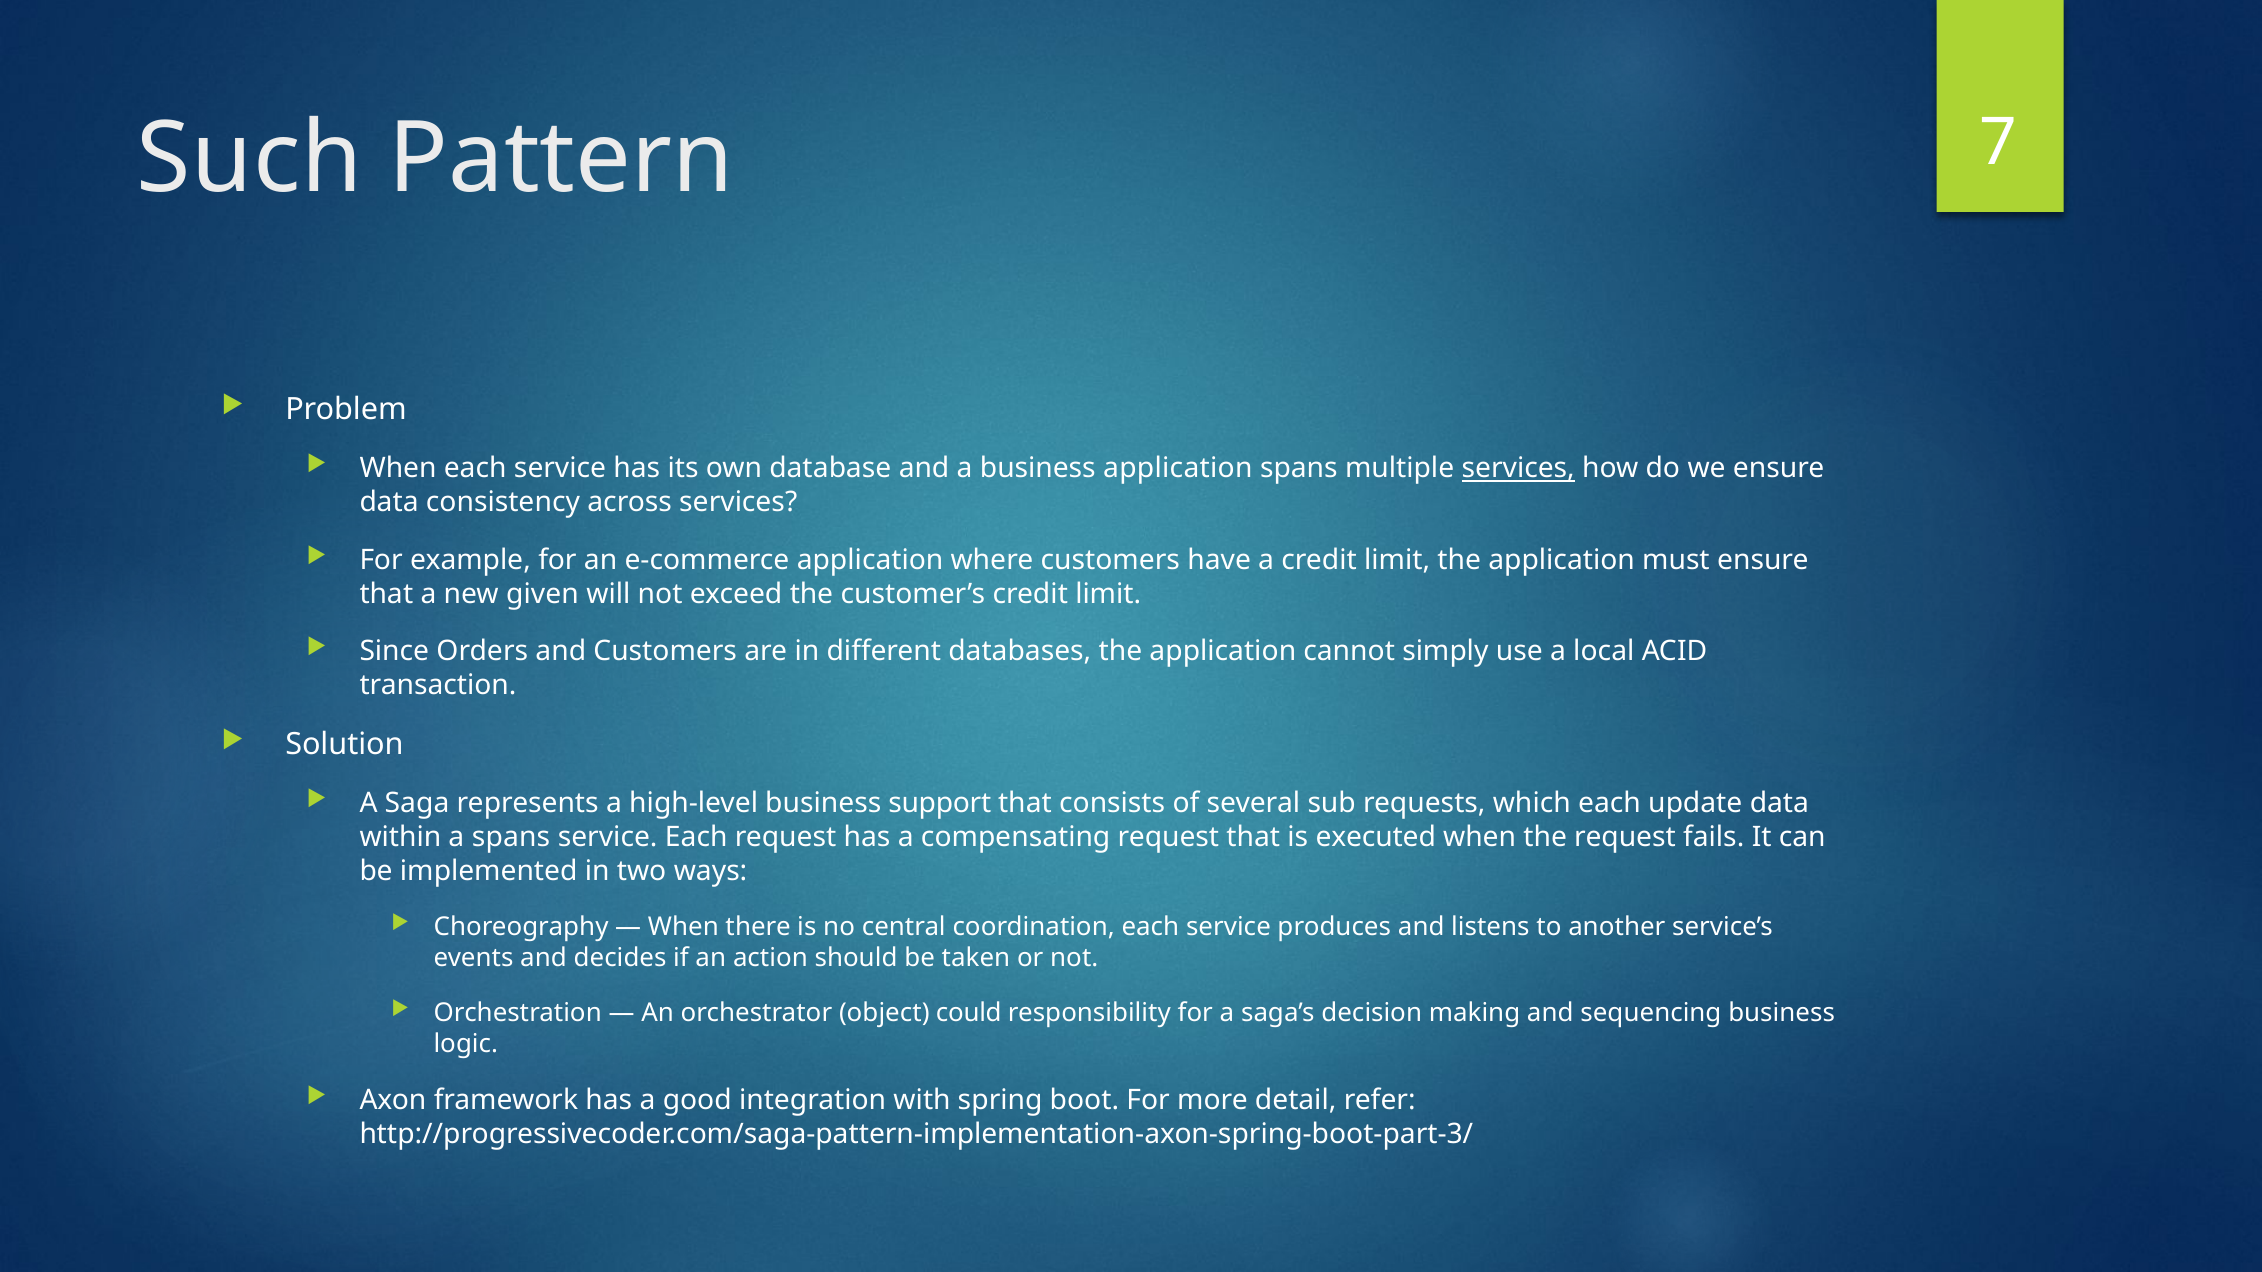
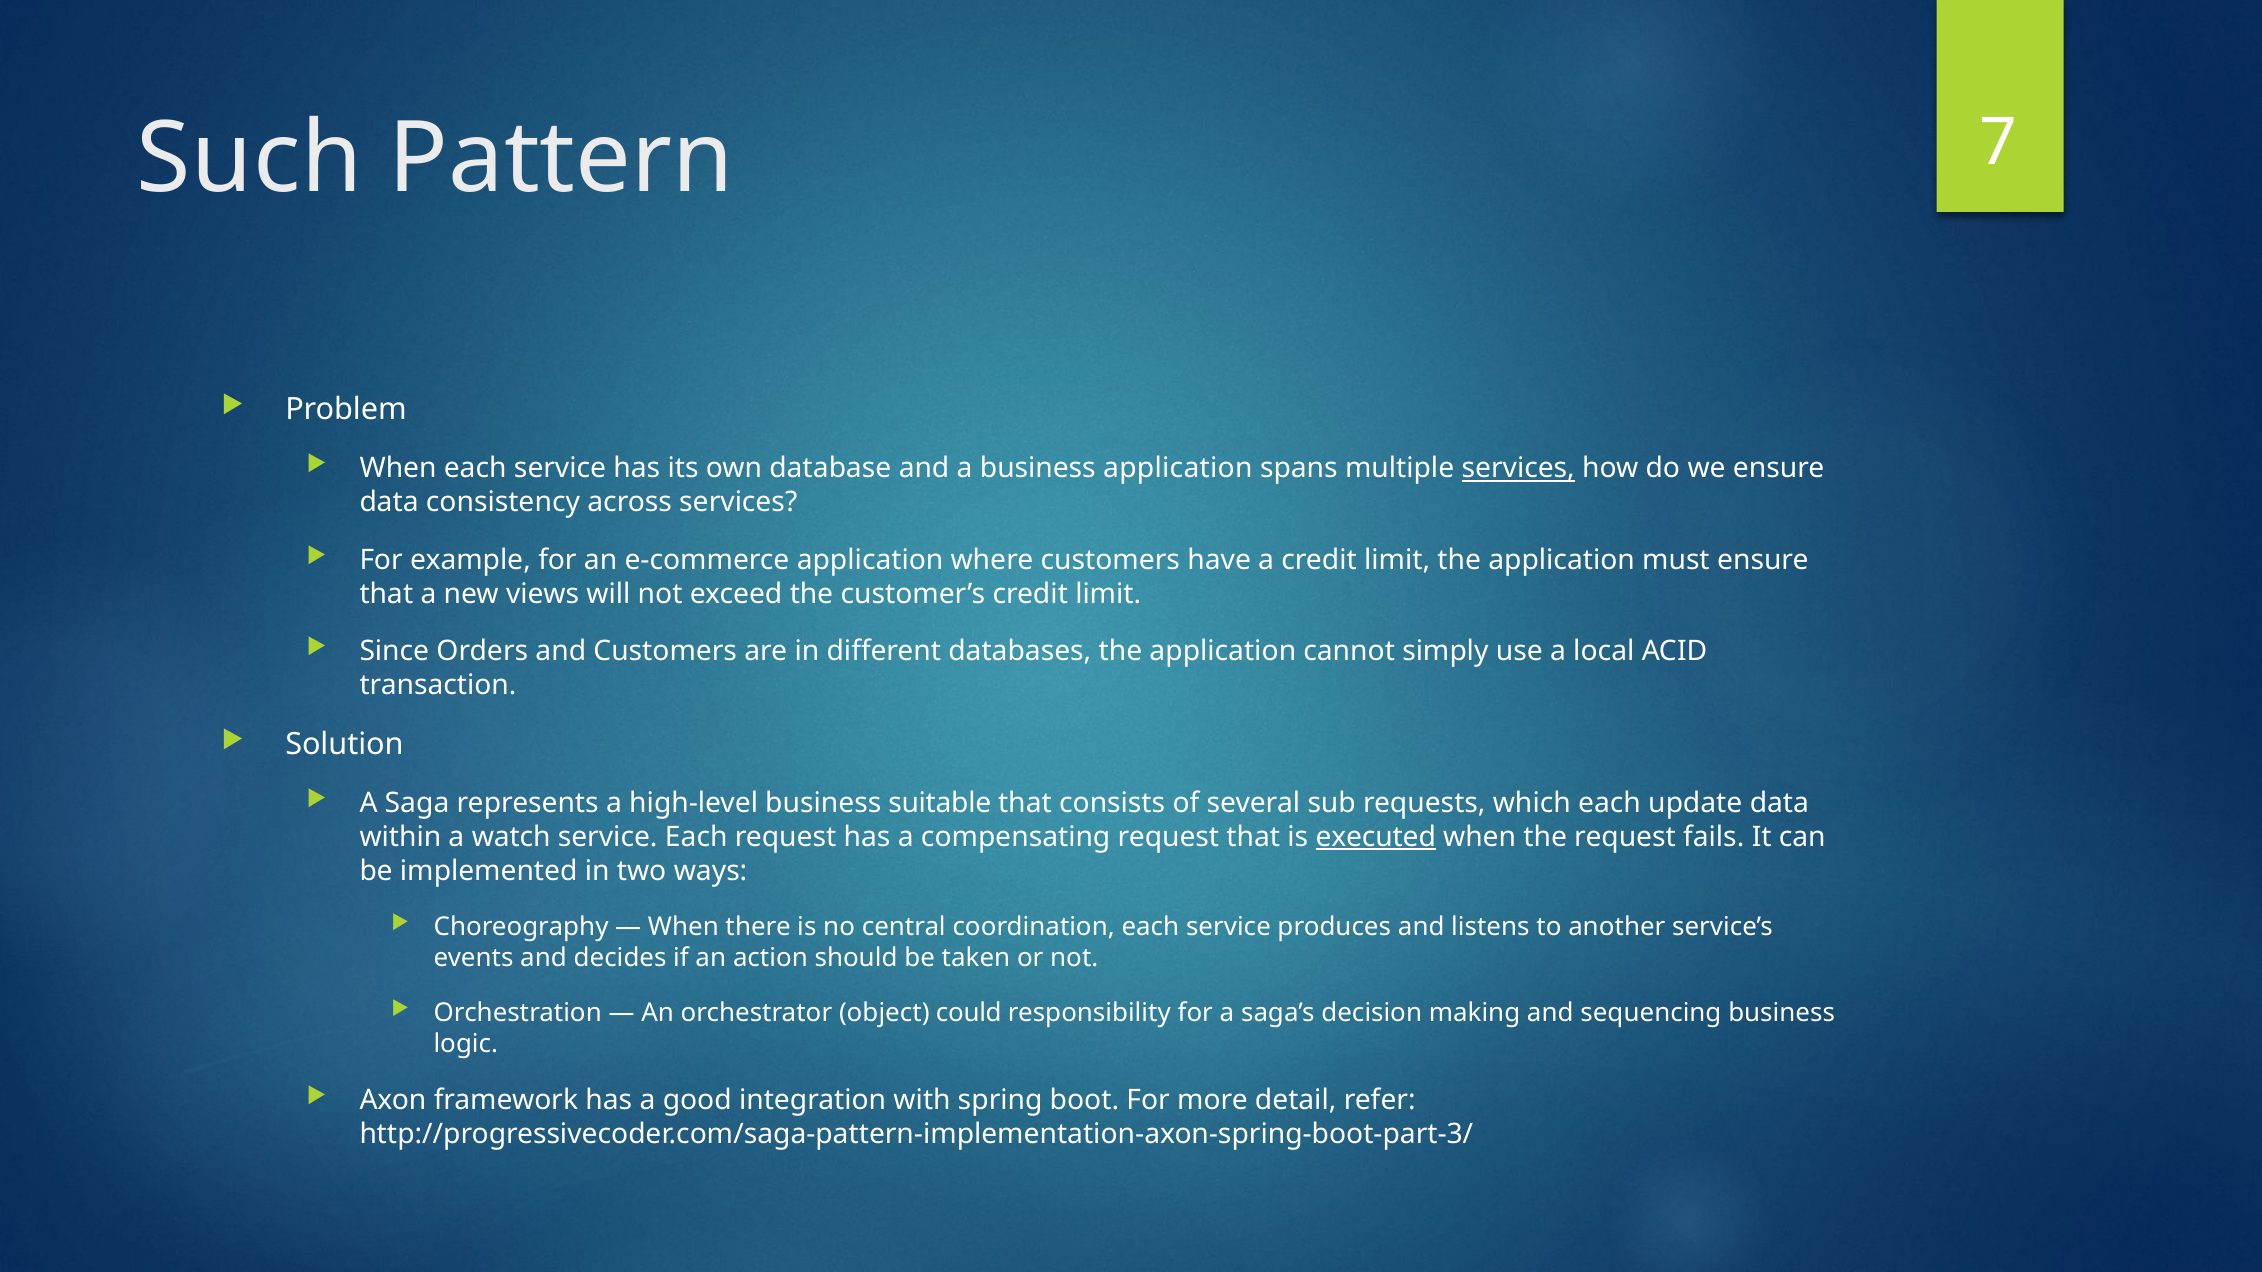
given: given -> views
support: support -> suitable
a spans: spans -> watch
executed underline: none -> present
